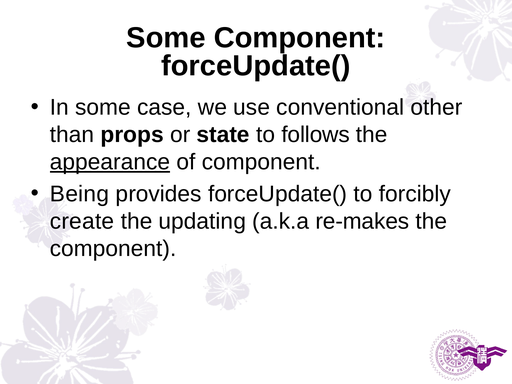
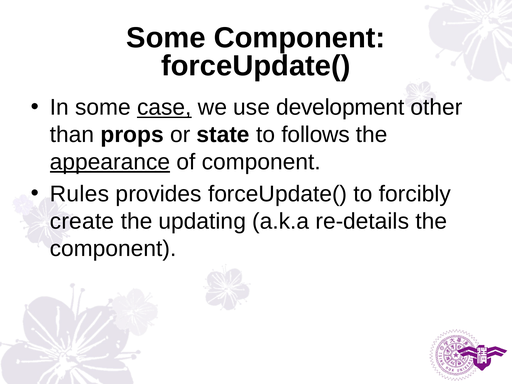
case underline: none -> present
conventional: conventional -> development
Being: Being -> Rules
re-makes: re-makes -> re-details
